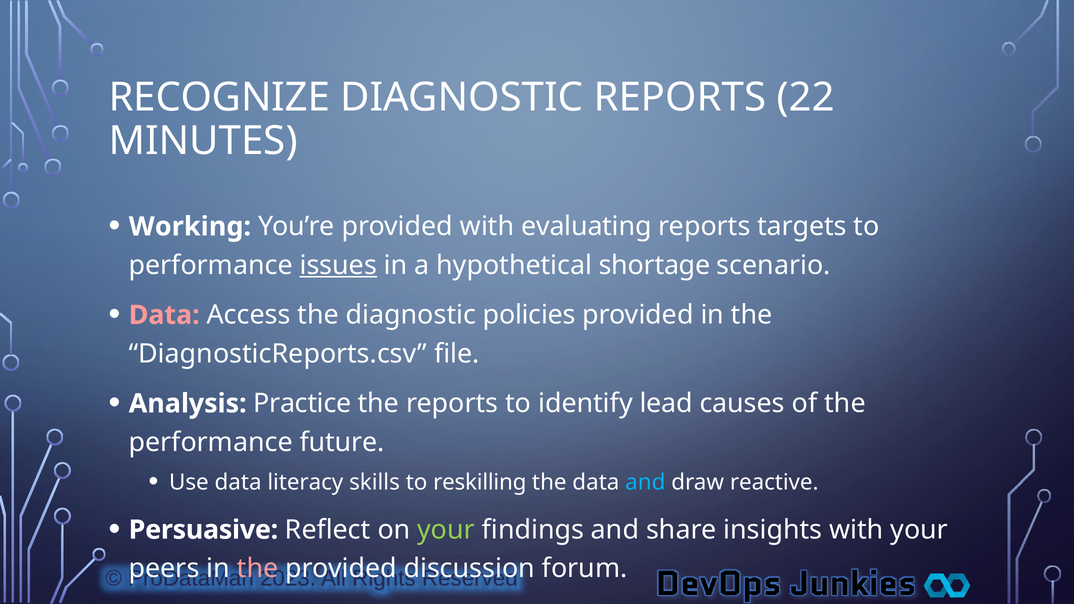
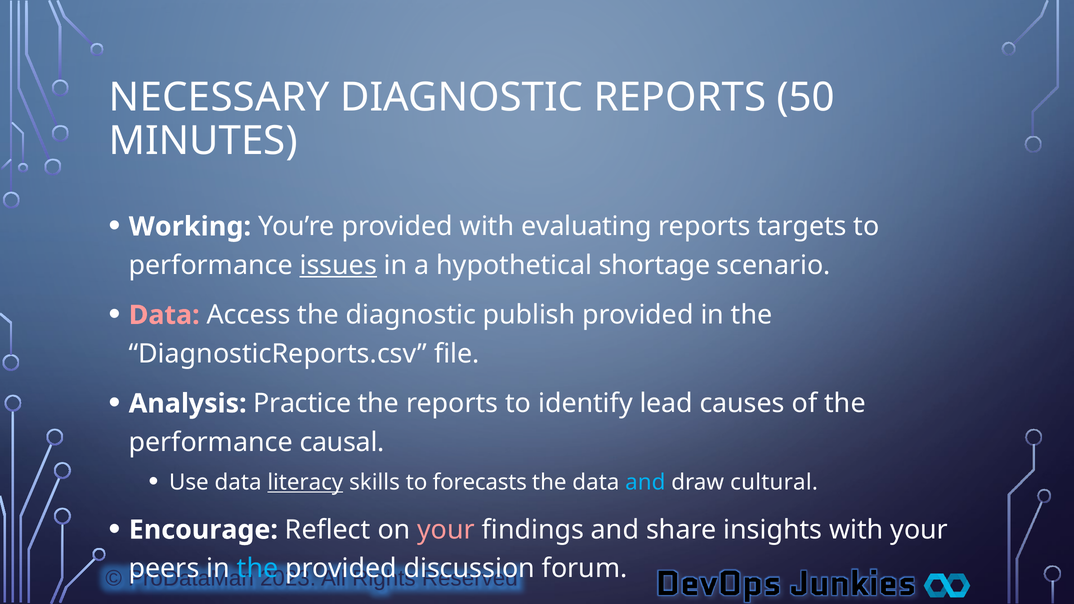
RECOGNIZE: RECOGNIZE -> NECESSARY
22: 22 -> 50
policies: policies -> publish
future: future -> causal
literacy underline: none -> present
reskilling: reskilling -> forecasts
reactive: reactive -> cultural
Persuasive: Persuasive -> Encourage
your at (446, 530) colour: light green -> pink
the at (258, 569) colour: pink -> light blue
